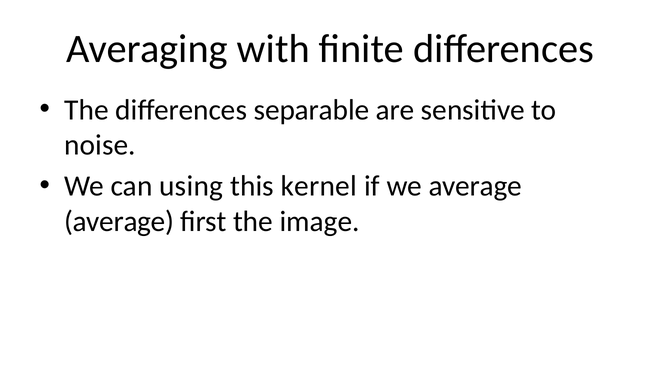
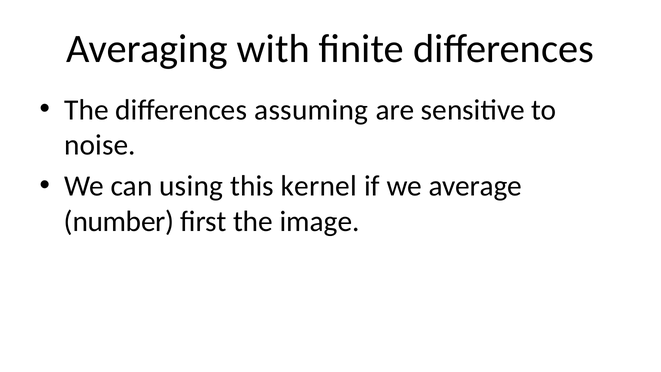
separable: separable -> assuming
average at (119, 221): average -> number
